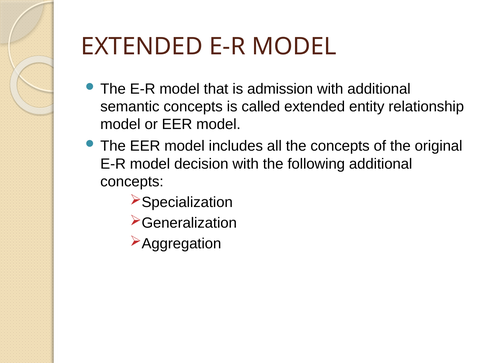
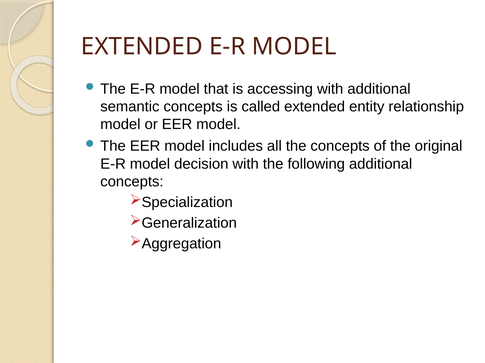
admission: admission -> accessing
